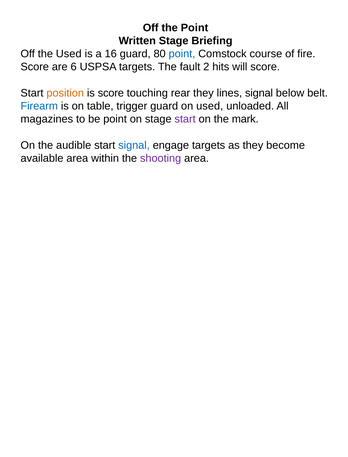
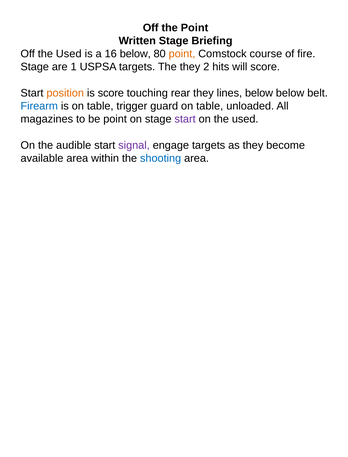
16 guard: guard -> below
point at (182, 54) colour: blue -> orange
Score at (35, 67): Score -> Stage
6: 6 -> 1
The fault: fault -> they
lines signal: signal -> below
guard on used: used -> table
on the mark: mark -> used
signal at (134, 145) colour: blue -> purple
shooting colour: purple -> blue
